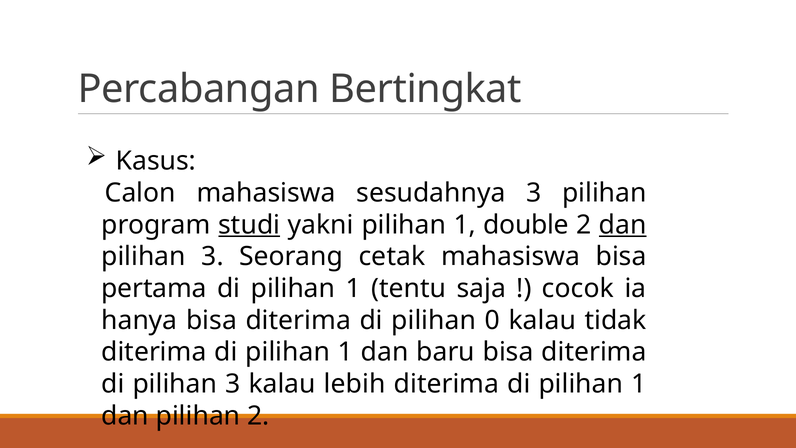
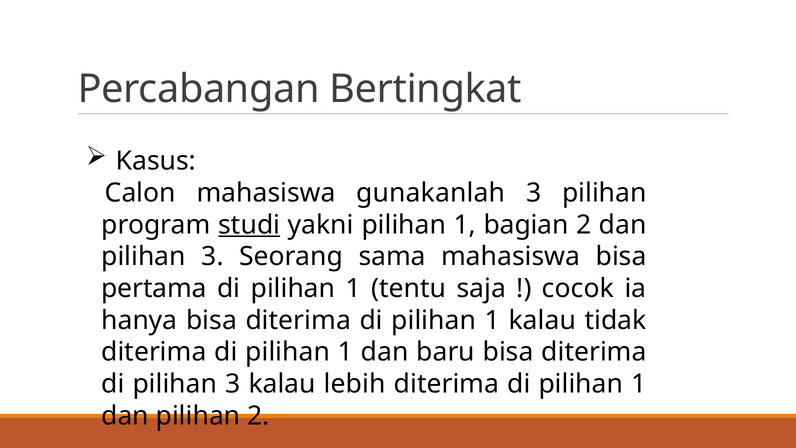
sesudahnya: sesudahnya -> gunakanlah
double: double -> bagian
dan at (623, 225) underline: present -> none
cetak: cetak -> sama
0 at (492, 320): 0 -> 1
